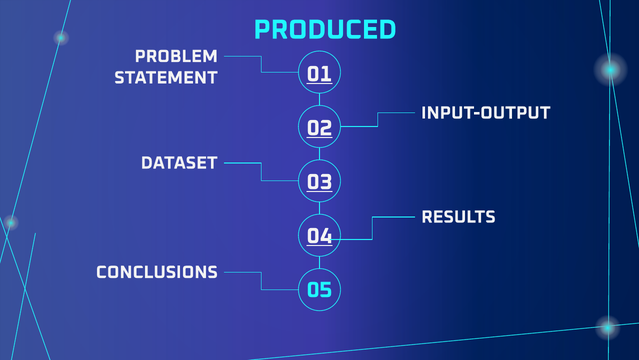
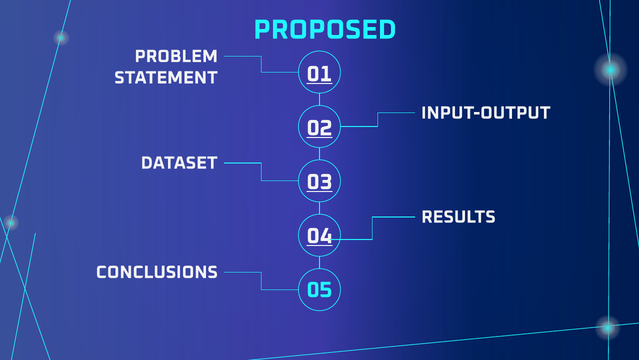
PRODUCED: PRODUCED -> PROPOSED
